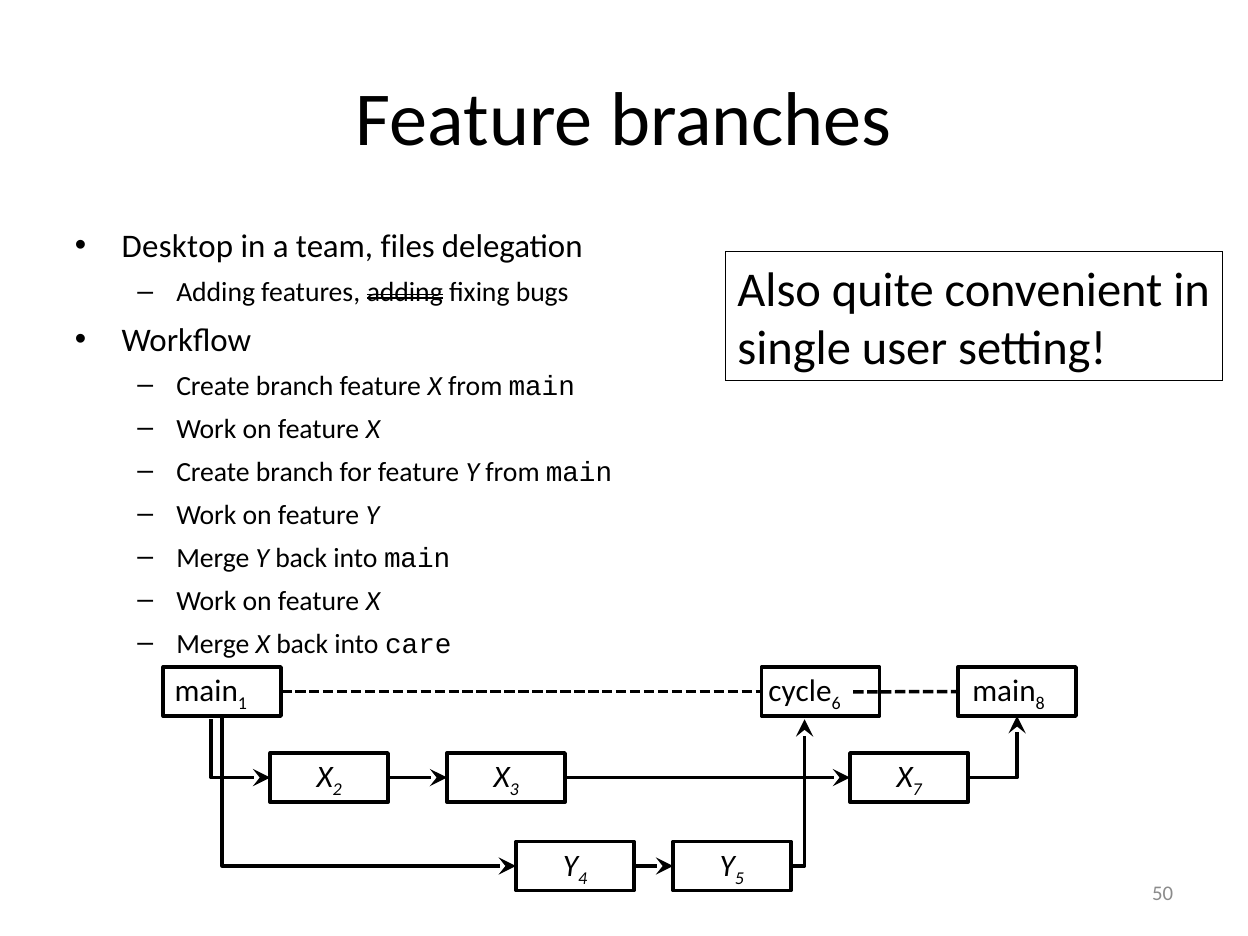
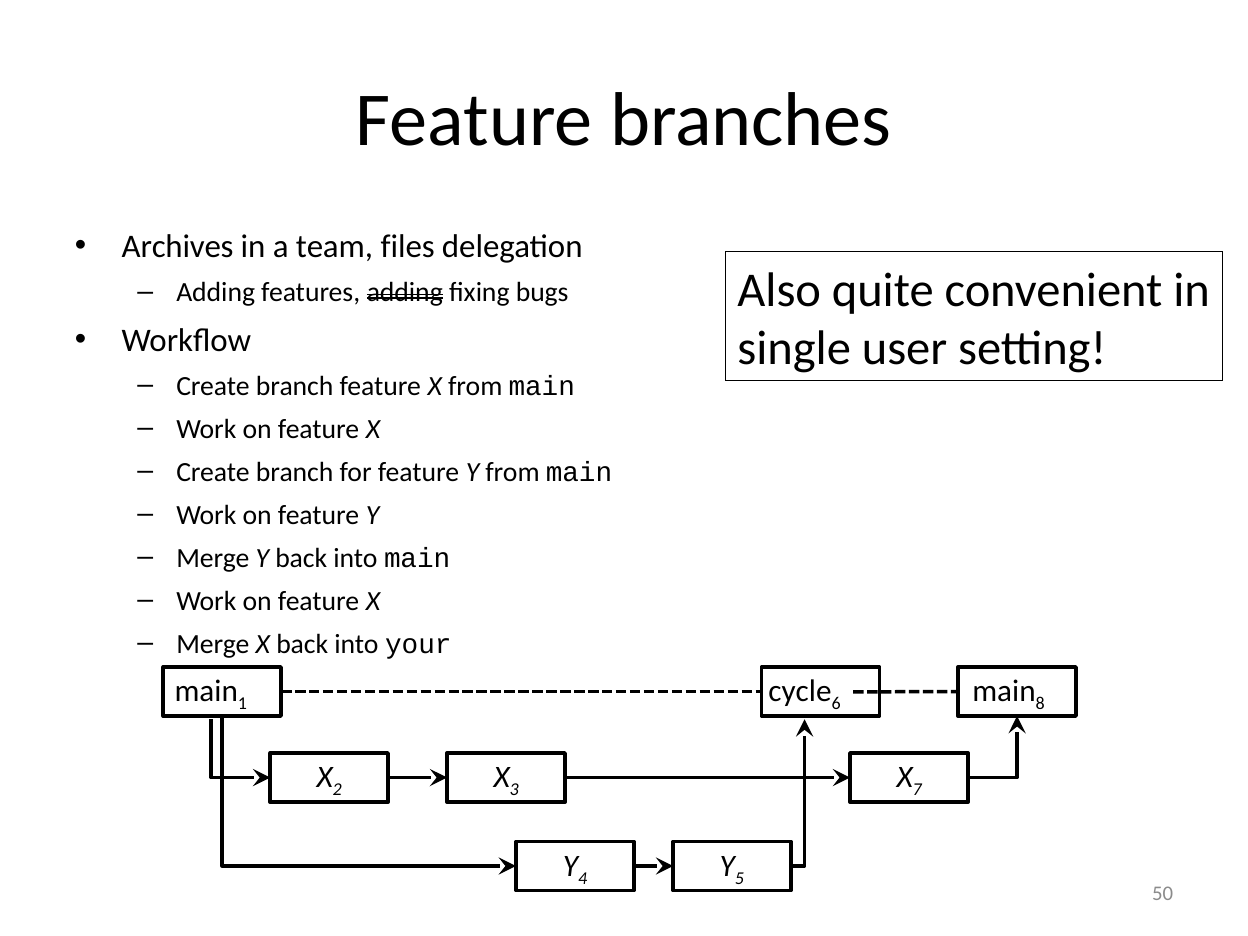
Desktop: Desktop -> Archives
care: care -> your
